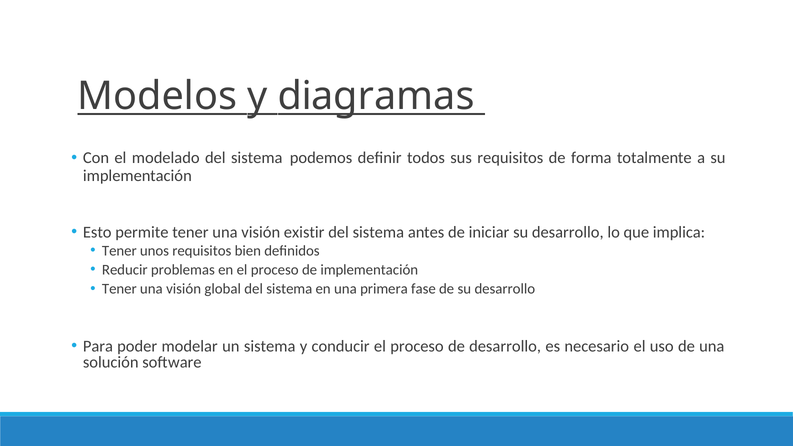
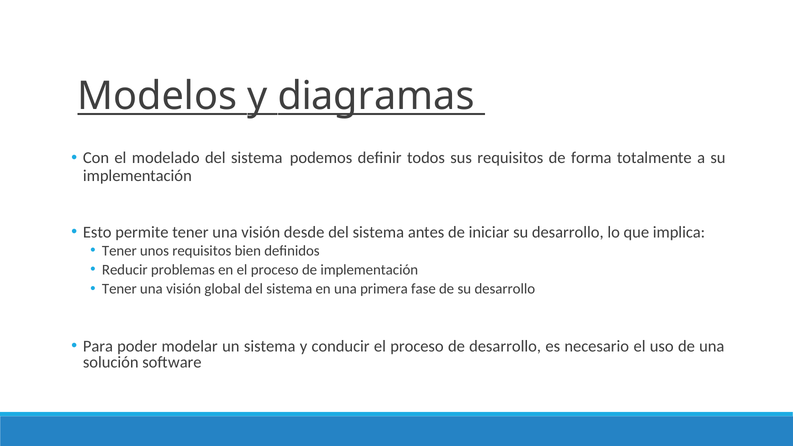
existir: existir -> desde
